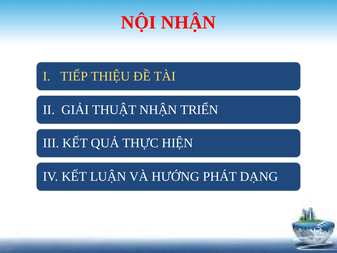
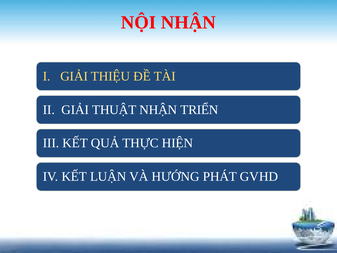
I TIẾP: TIẾP -> GIẢI
DẠNG: DẠNG -> GVHD
